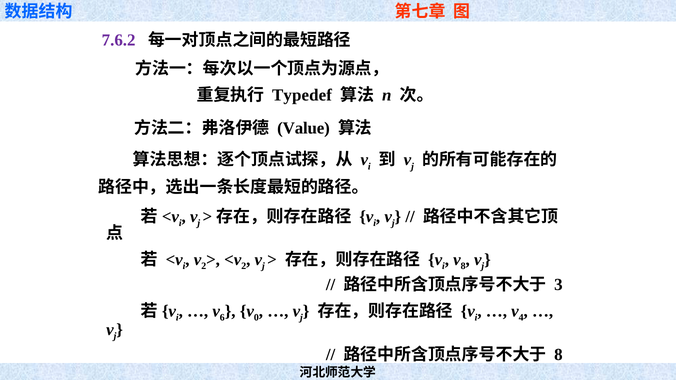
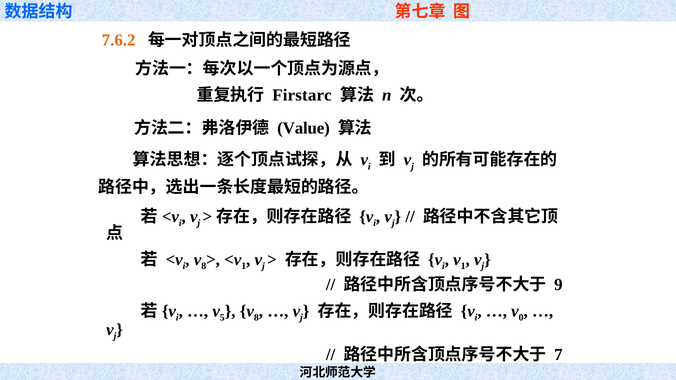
7.6.2 colour: purple -> orange
Typedef: Typedef -> Firstarc
2 at (204, 266): 2 -> 8
2 at (244, 266): 2 -> 1
8 at (463, 266): 8 -> 1
3: 3 -> 9
6: 6 -> 5
0 at (256, 318): 0 -> 8
4: 4 -> 0
8 at (558, 355): 8 -> 7
